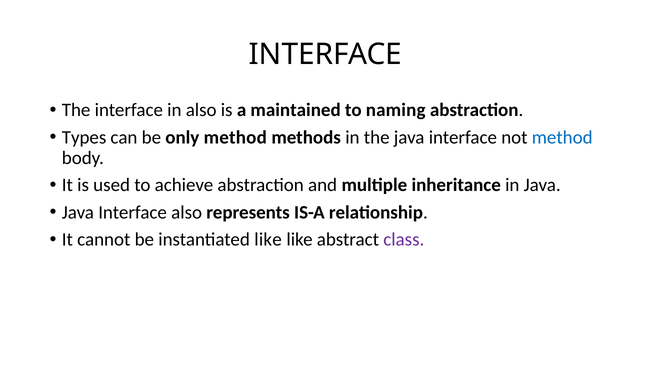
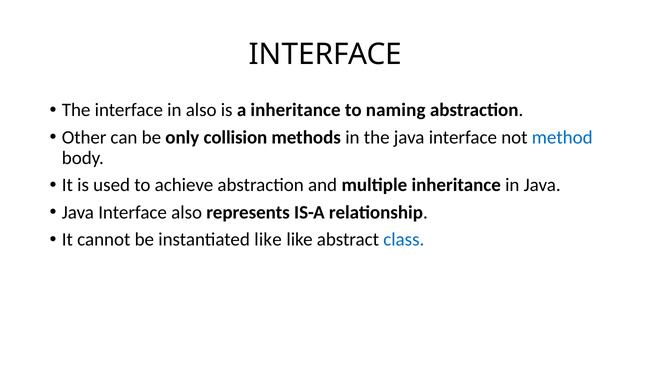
a maintained: maintained -> inheritance
Types: Types -> Other
only method: method -> collision
class colour: purple -> blue
